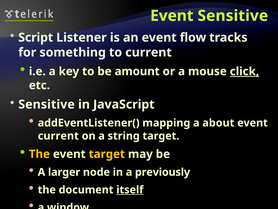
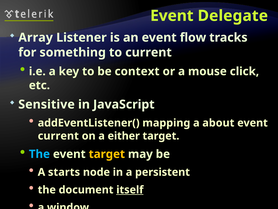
Event Sensitive: Sensitive -> Delegate
Script: Script -> Array
amount: amount -> context
click underline: present -> none
string: string -> either
The at (39, 154) colour: yellow -> light blue
larger: larger -> starts
previously: previously -> persistent
